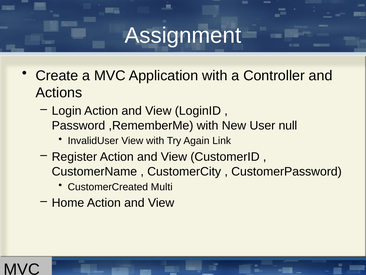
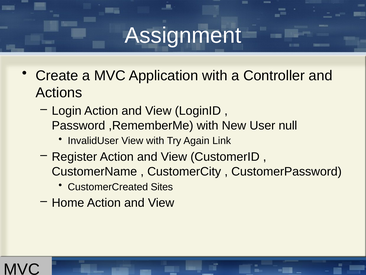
Multi: Multi -> Sites
